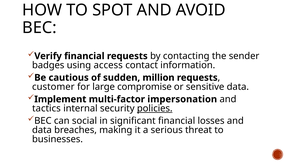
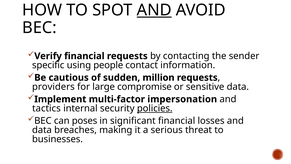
AND at (154, 10) underline: none -> present
badges: badges -> specific
access: access -> people
customer: customer -> providers
social: social -> poses
